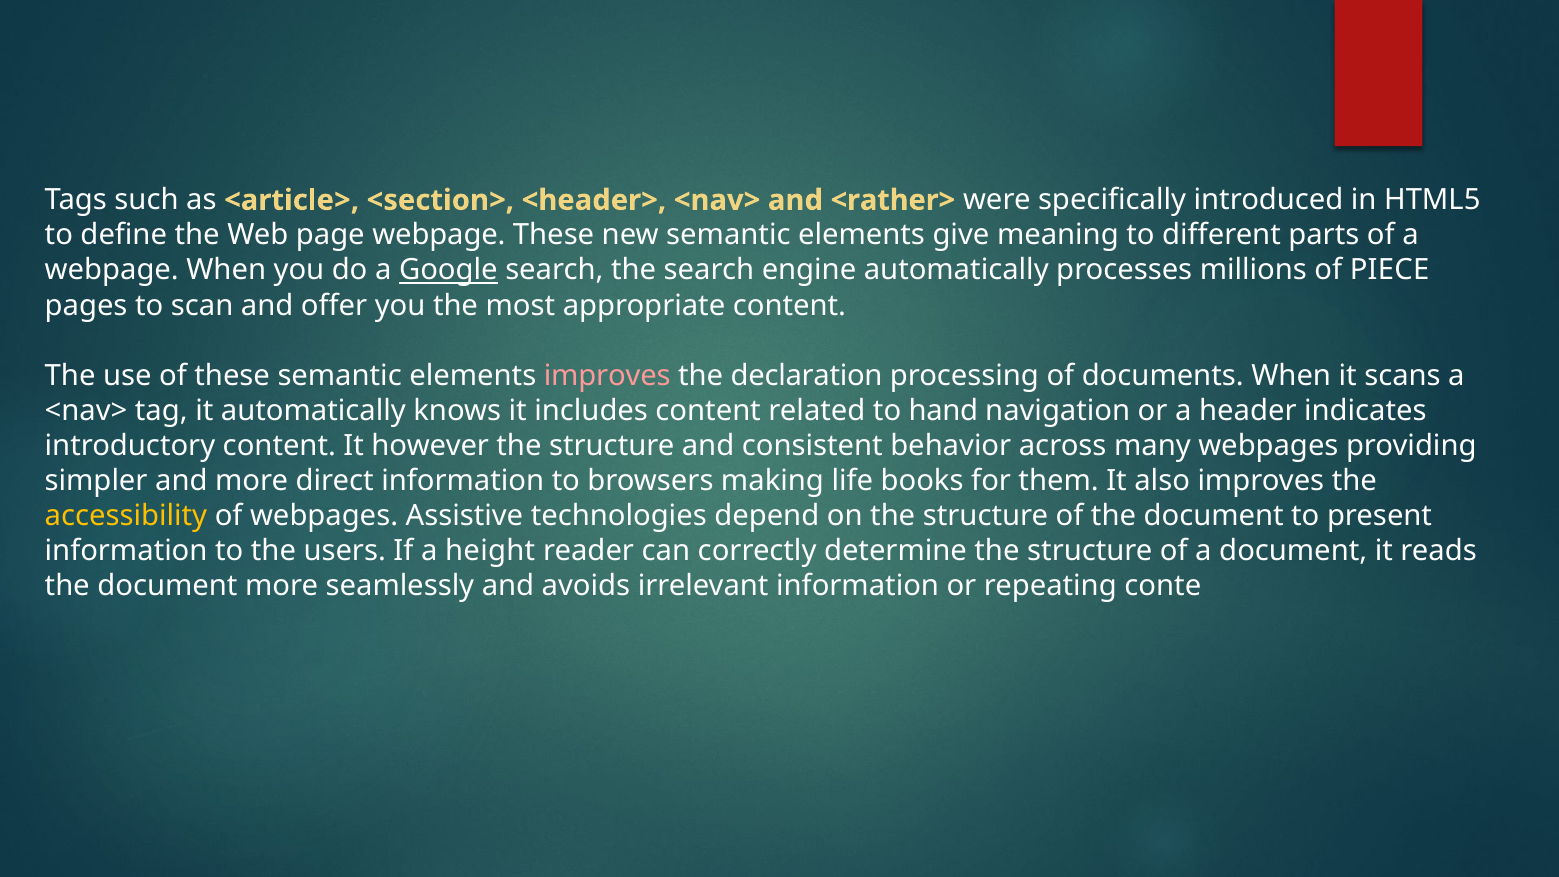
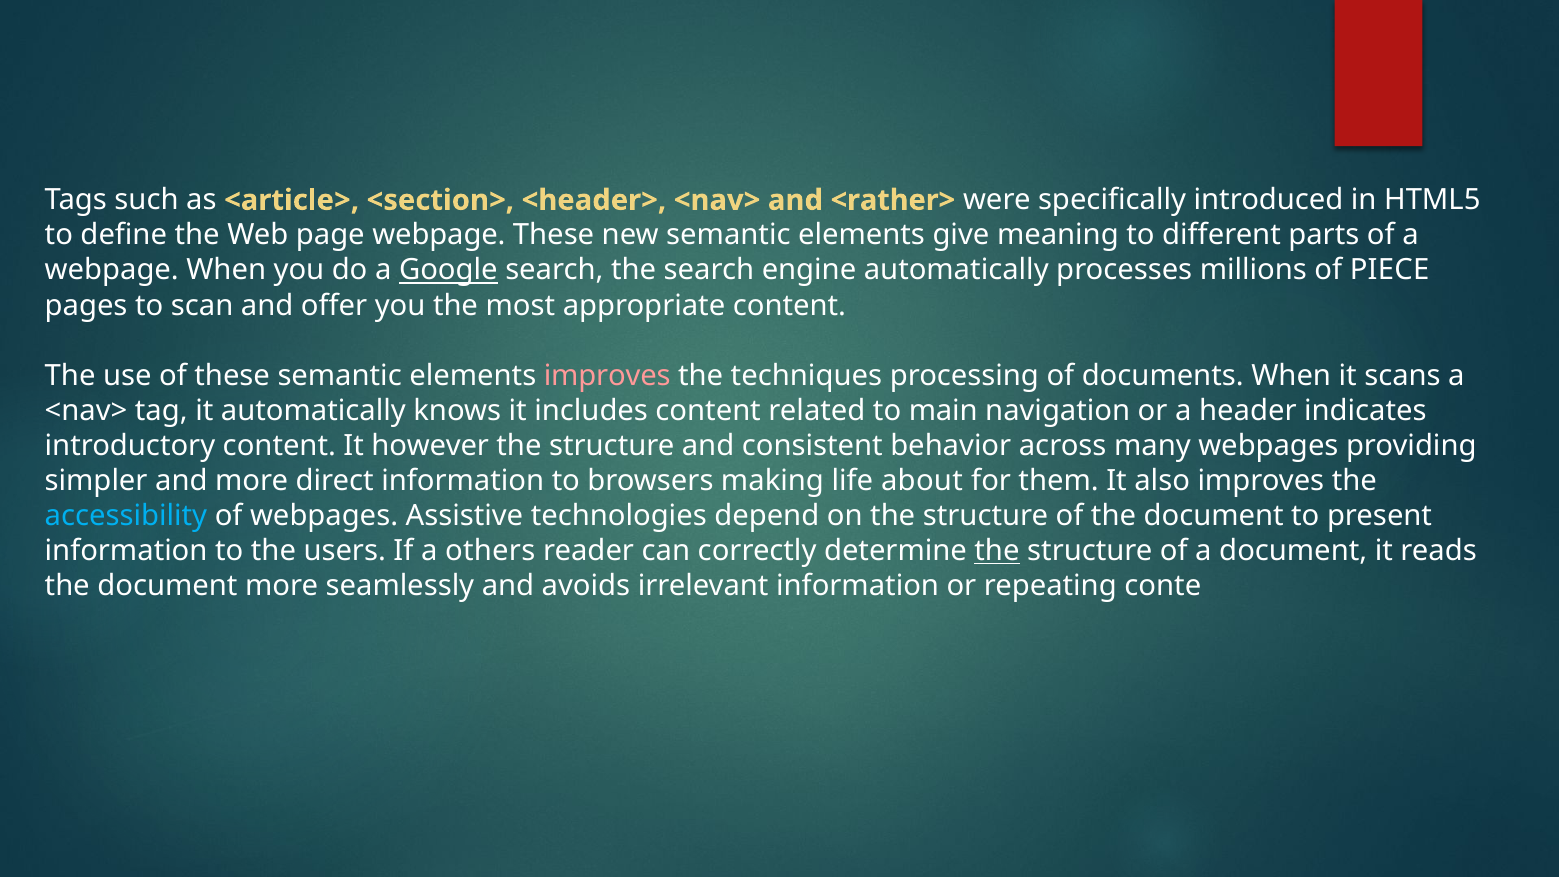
declaration: declaration -> techniques
hand: hand -> main
books: books -> about
accessibility colour: yellow -> light blue
height: height -> others
the at (997, 551) underline: none -> present
